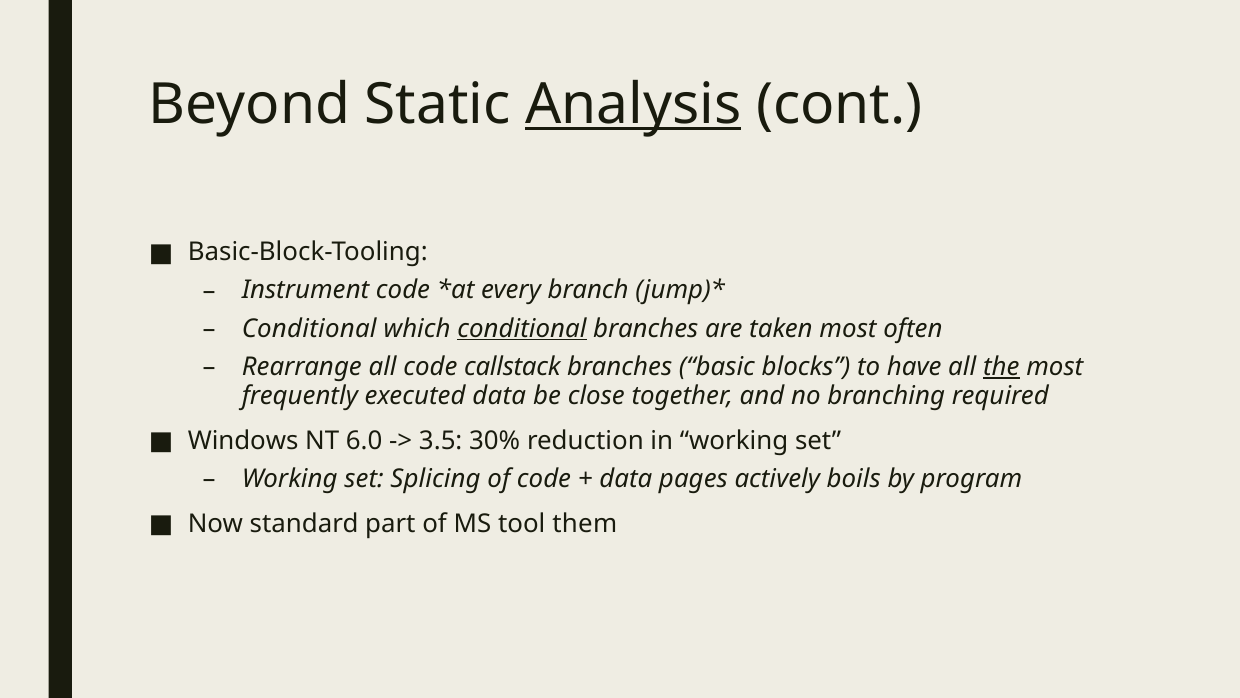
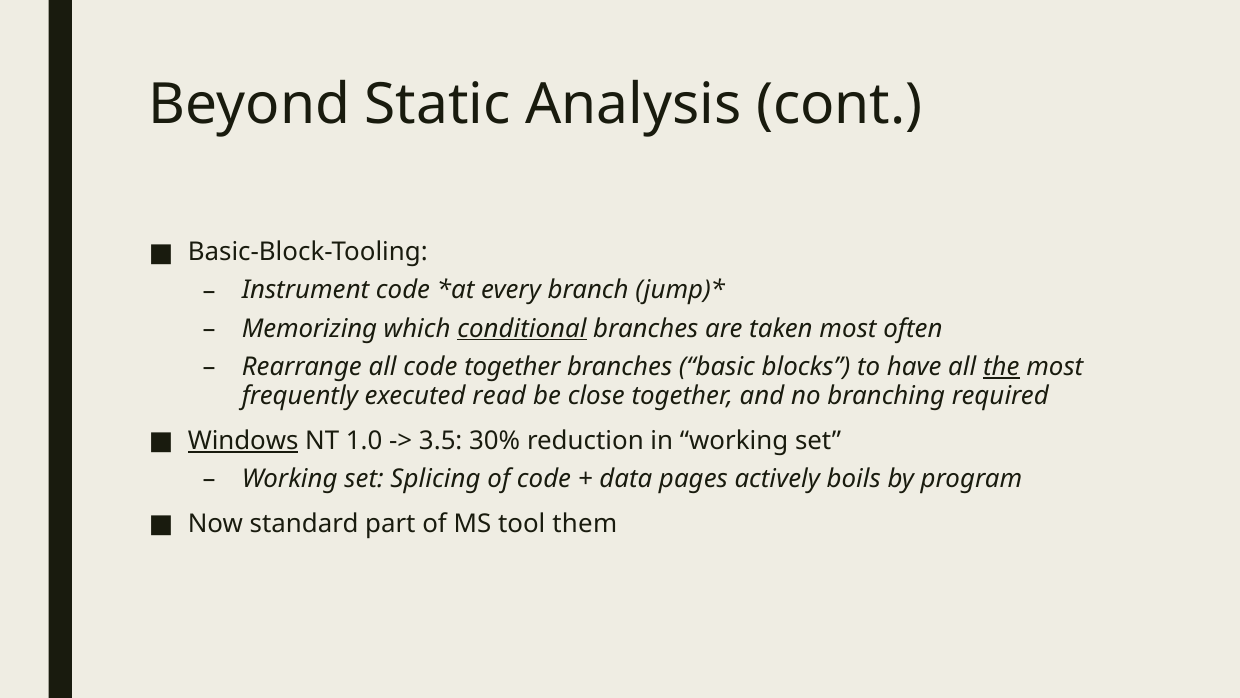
Analysis underline: present -> none
Conditional at (309, 328): Conditional -> Memorizing
code callstack: callstack -> together
executed data: data -> read
Windows underline: none -> present
6.0: 6.0 -> 1.0
